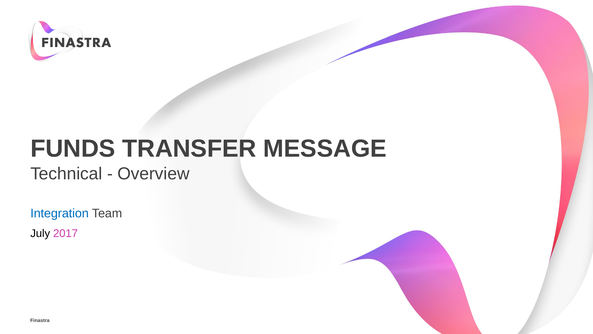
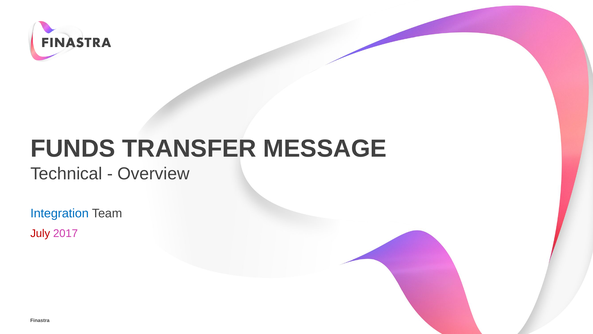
July colour: black -> red
